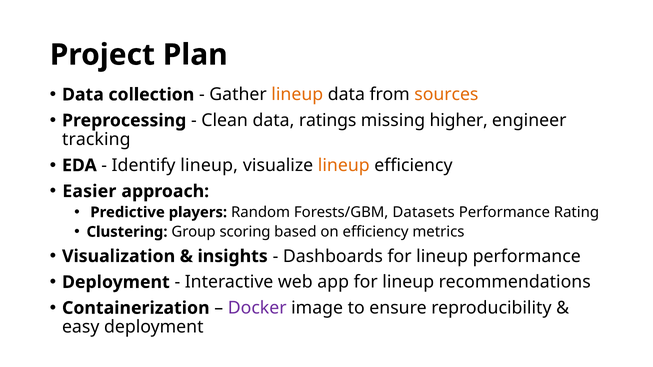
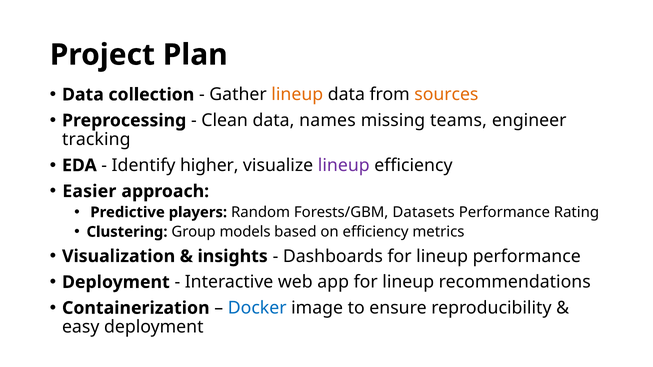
ratings: ratings -> names
higher: higher -> teams
Identify lineup: lineup -> higher
lineup at (344, 166) colour: orange -> purple
scoring: scoring -> models
Docker colour: purple -> blue
